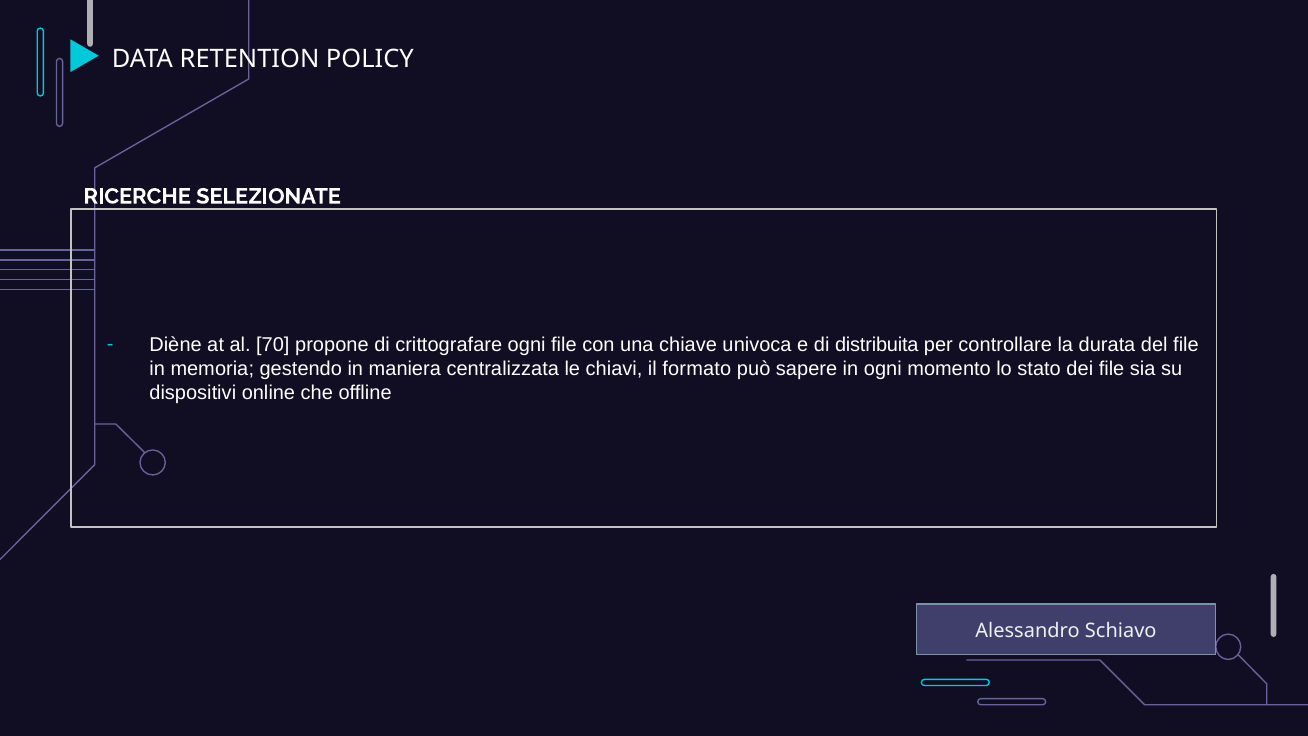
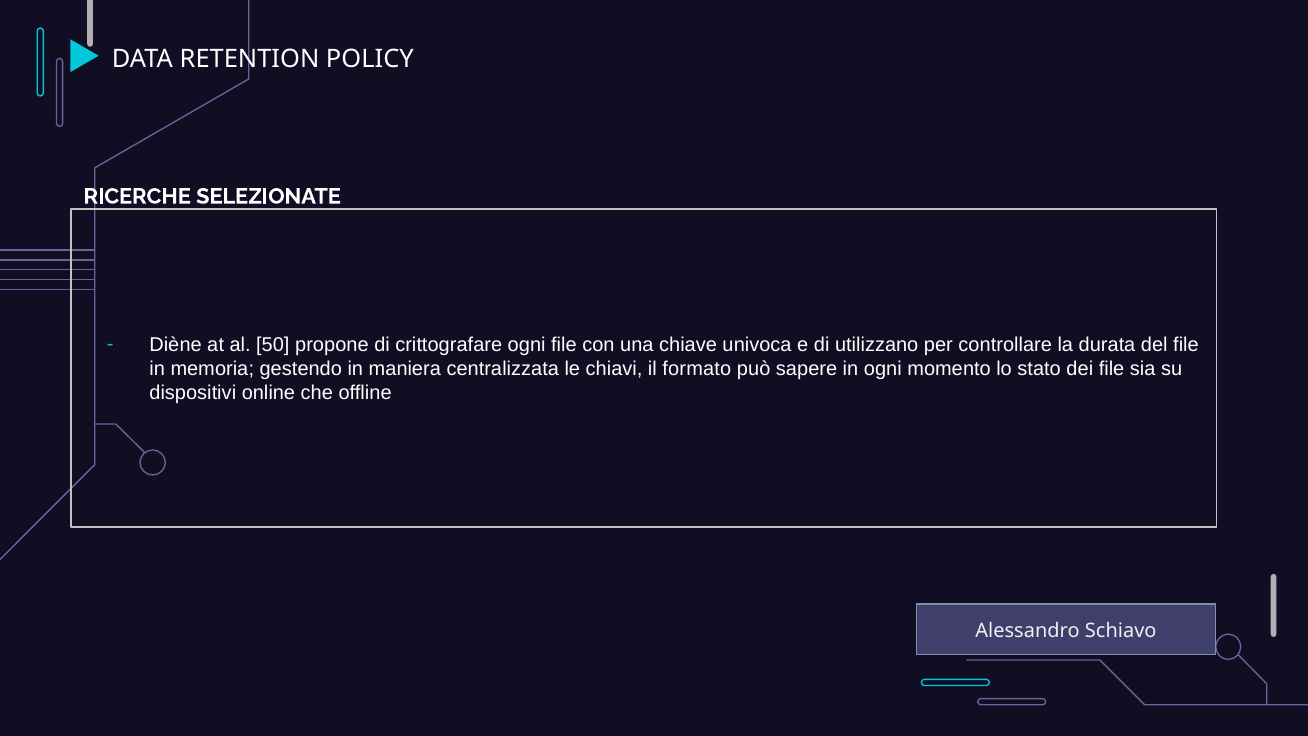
70: 70 -> 50
distribuita: distribuita -> utilizzano
